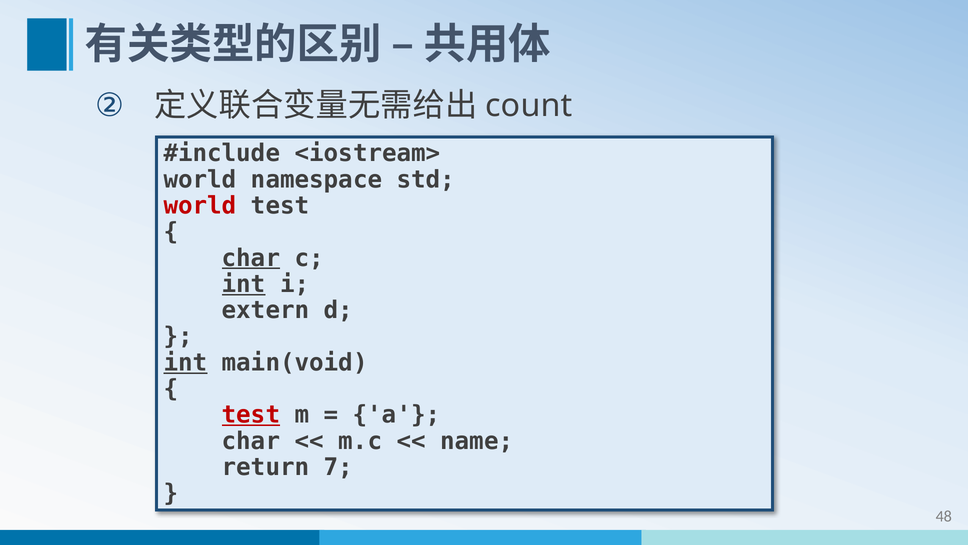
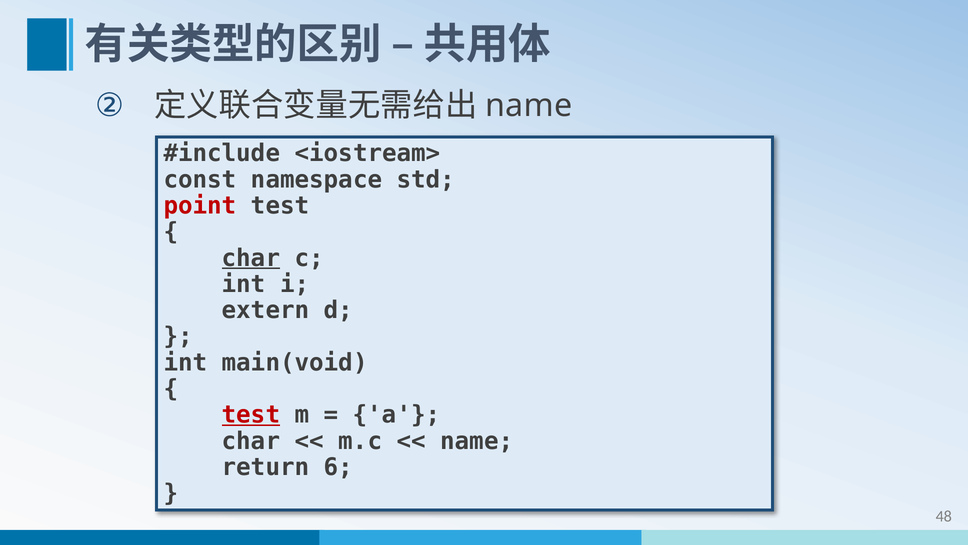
count at (529, 106): count -> name
world at (200, 179): world -> const
world at (200, 206): world -> point
int at (244, 284) underline: present -> none
int at (185, 362) underline: present -> none
7: 7 -> 6
